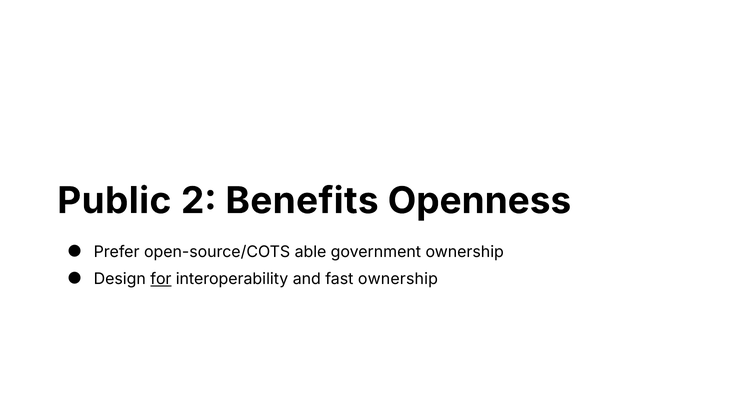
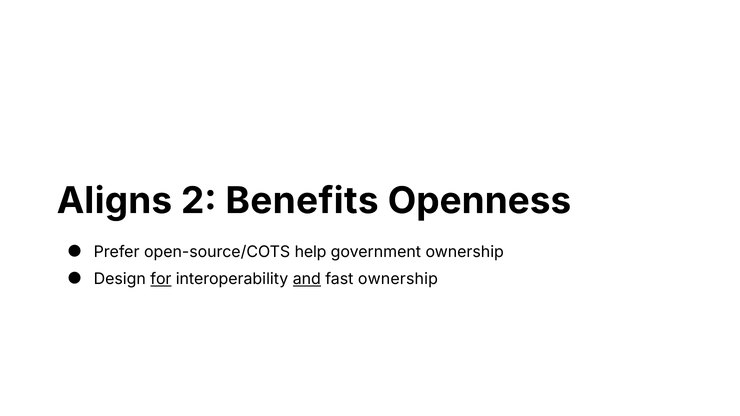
Public: Public -> Aligns
able: able -> help
and underline: none -> present
